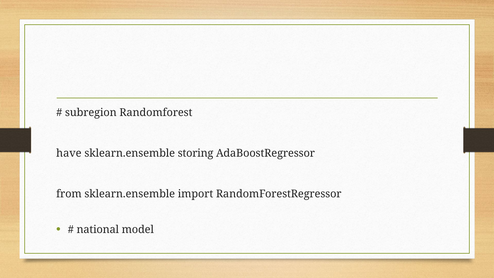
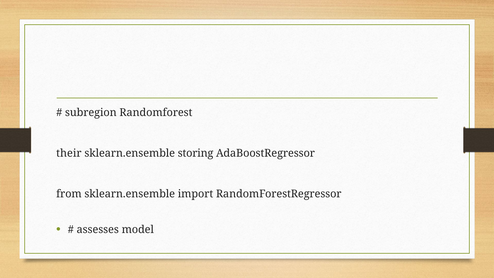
have: have -> their
national: national -> assesses
